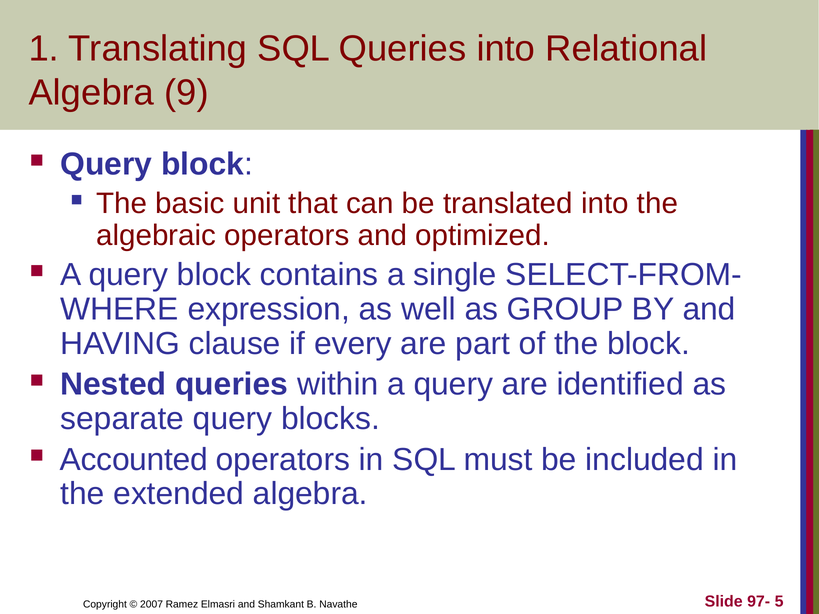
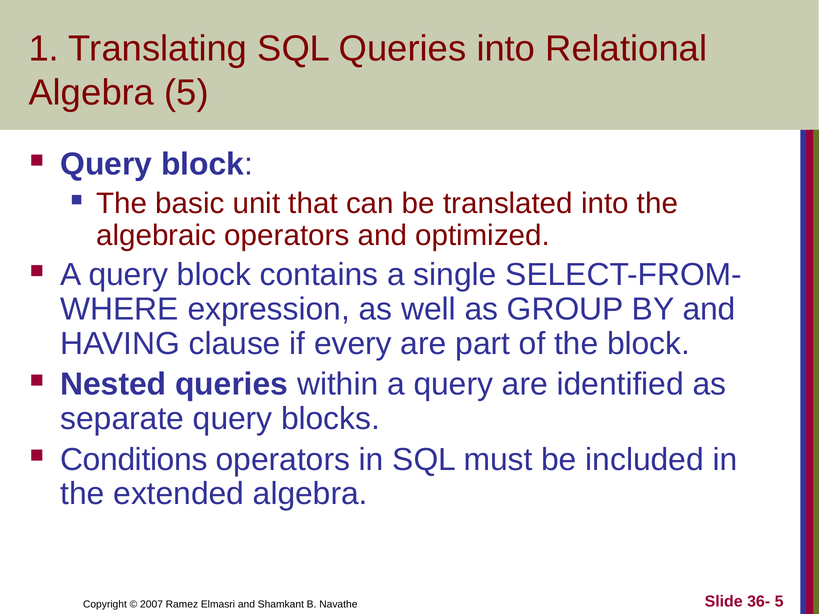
Algebra 9: 9 -> 5
Accounted: Accounted -> Conditions
97-: 97- -> 36-
